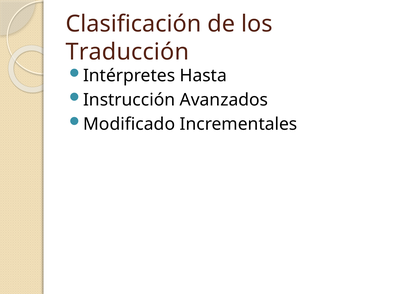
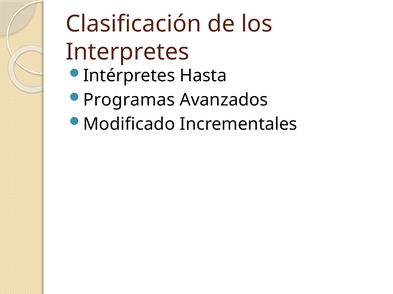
Traducción: Traducción -> Interpretes
Instrucción: Instrucción -> Programas
